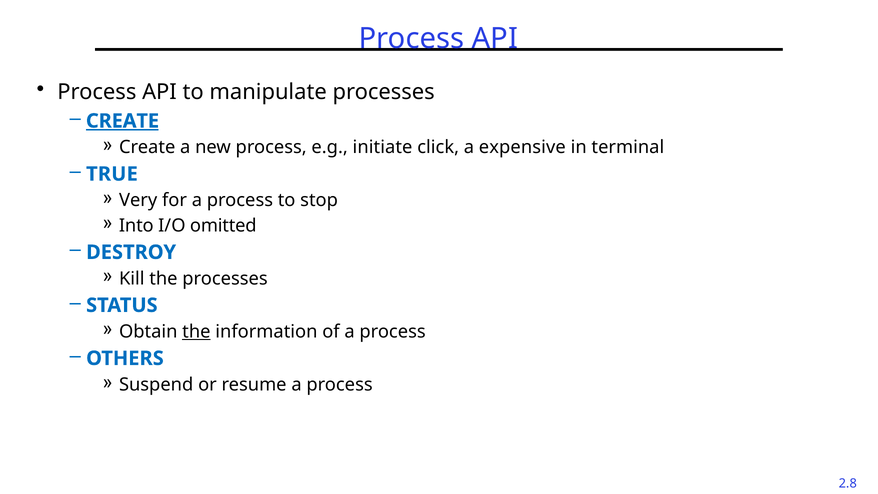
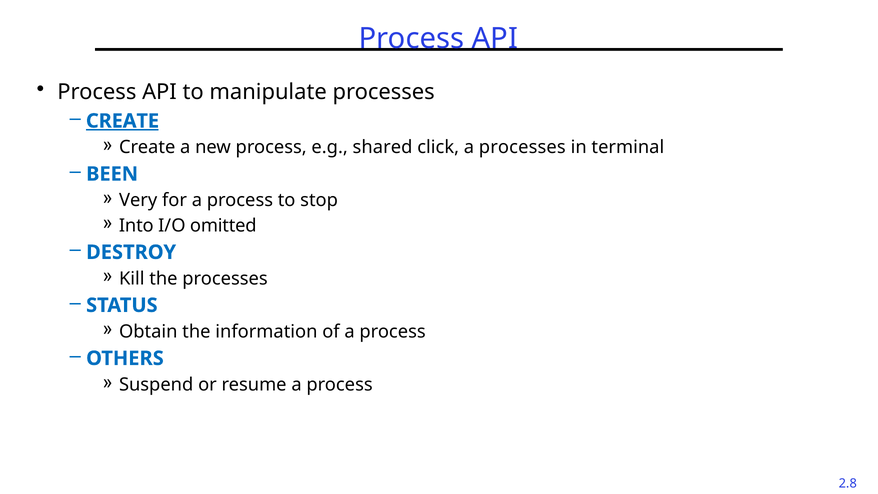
initiate: initiate -> shared
a expensive: expensive -> processes
TRUE: TRUE -> BEEN
the at (196, 332) underline: present -> none
